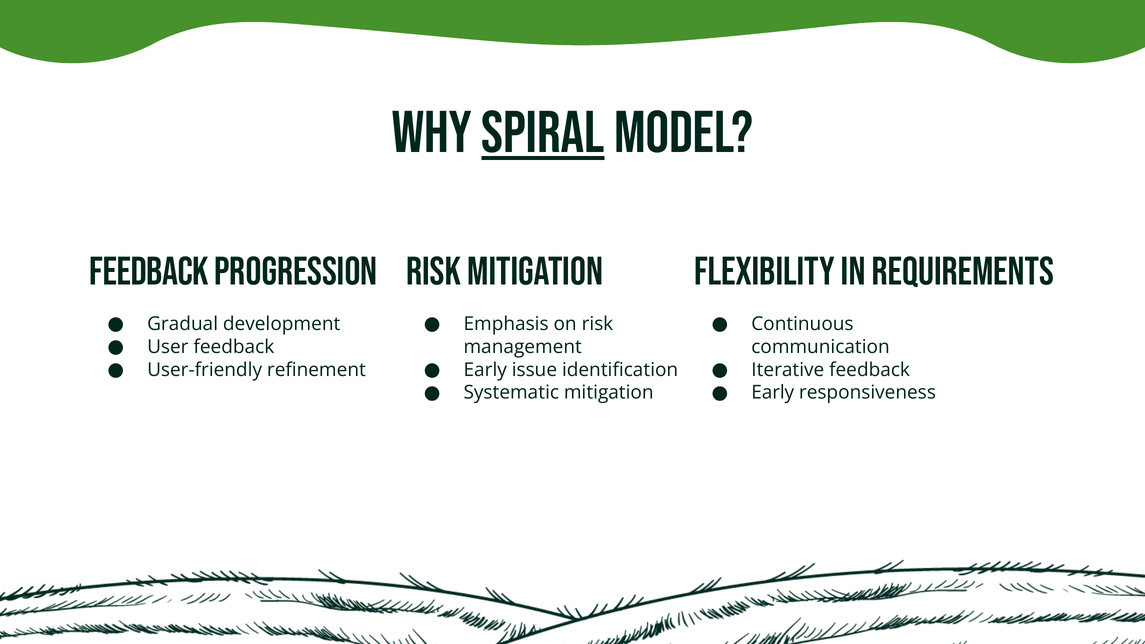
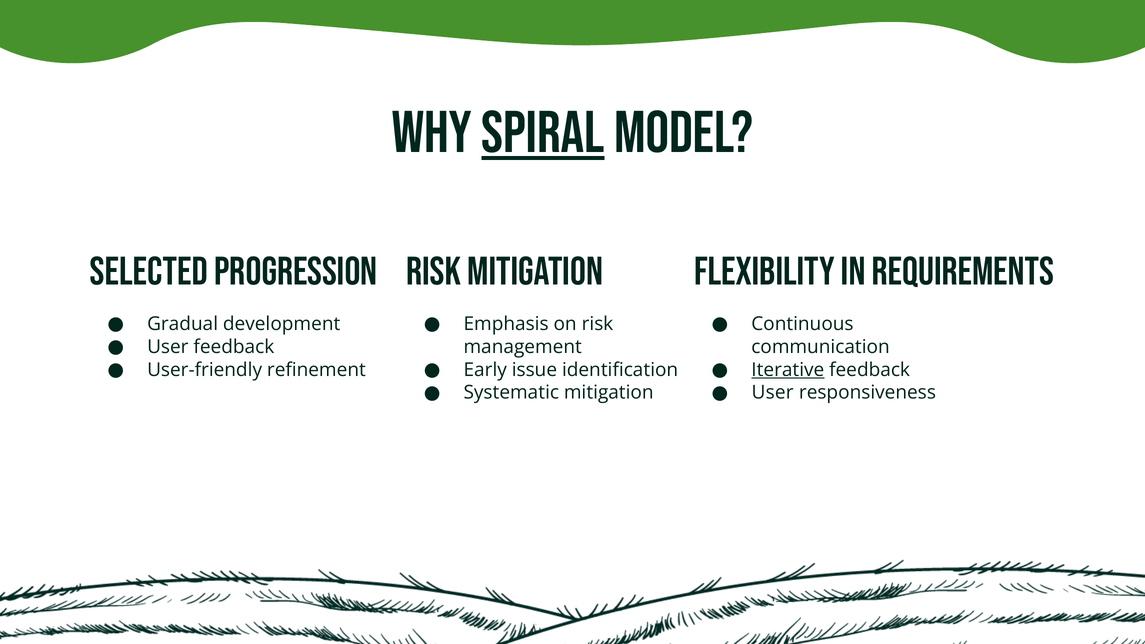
Feedback at (149, 271): Feedback -> Selected
Iterative underline: none -> present
Early at (773, 393): Early -> User
